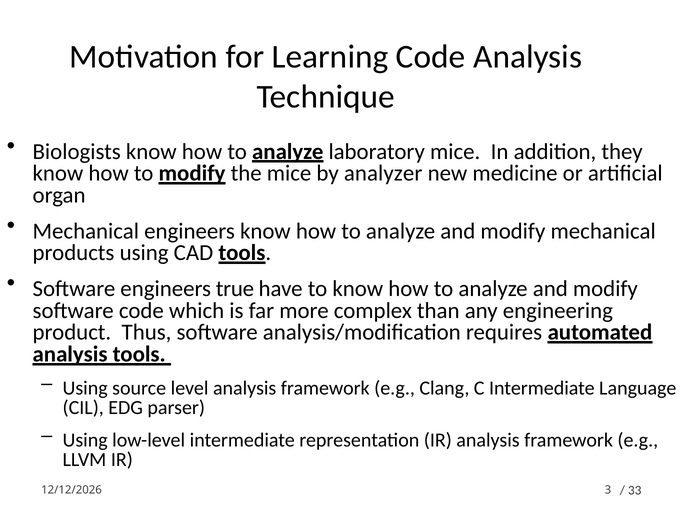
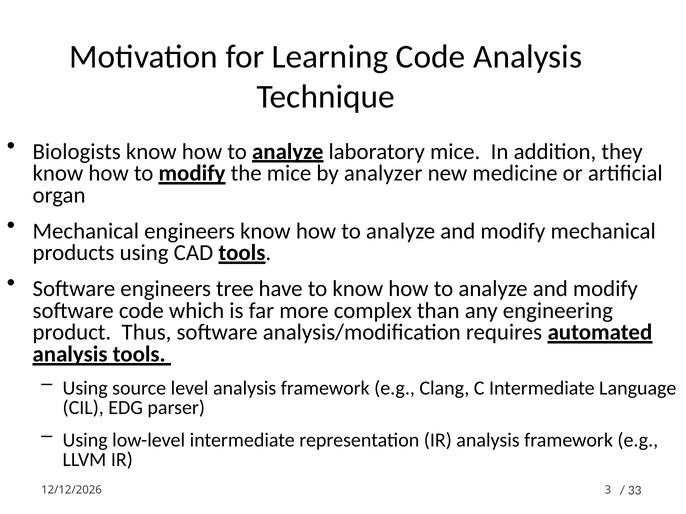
true: true -> tree
